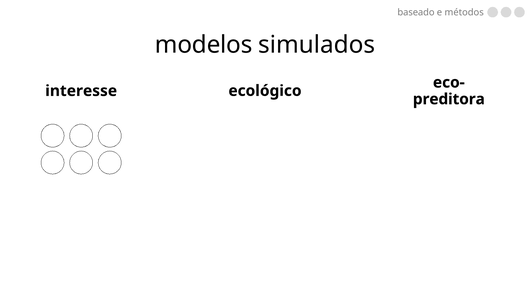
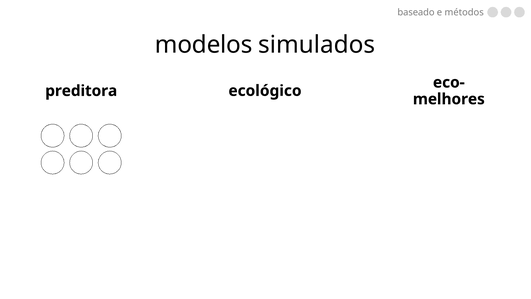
interesse: interesse -> preditora
preditora: preditora -> melhores
